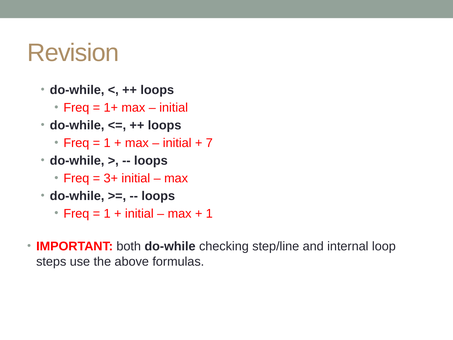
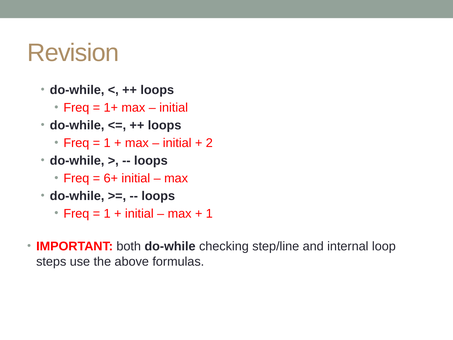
7: 7 -> 2
3+: 3+ -> 6+
